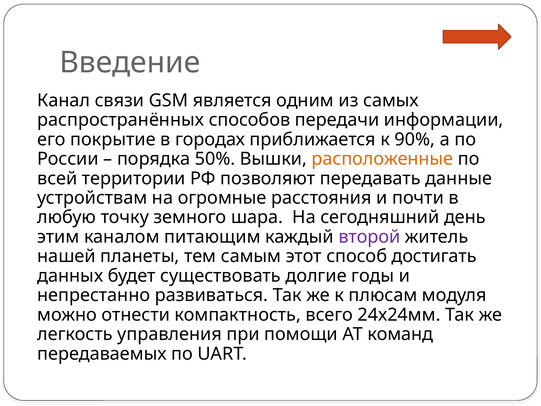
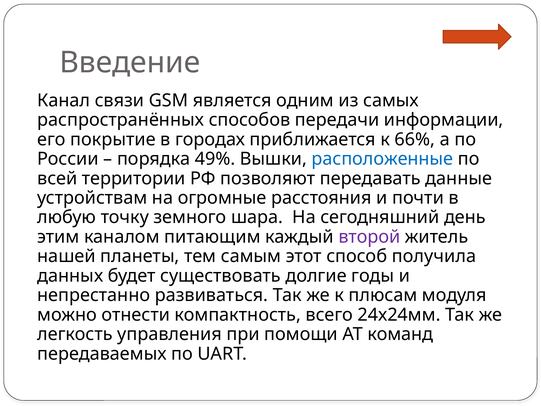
90%: 90% -> 66%
50%: 50% -> 49%
расположенные colour: orange -> blue
достигать: достигать -> получила
